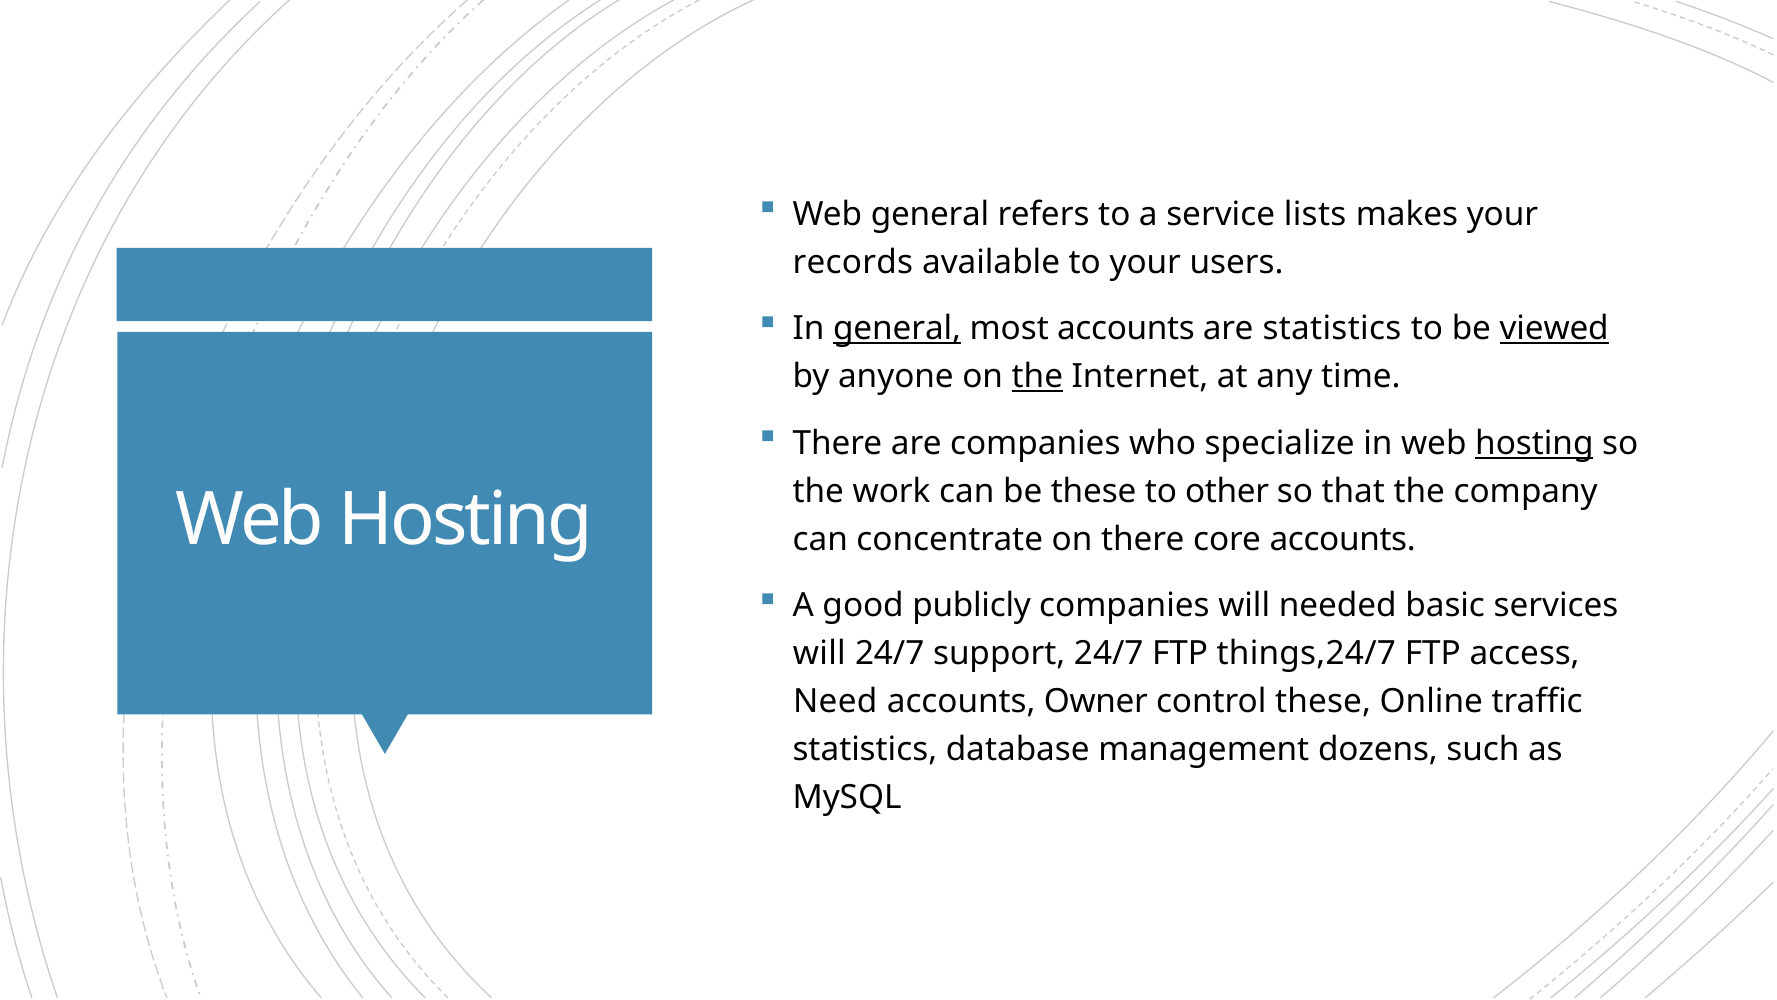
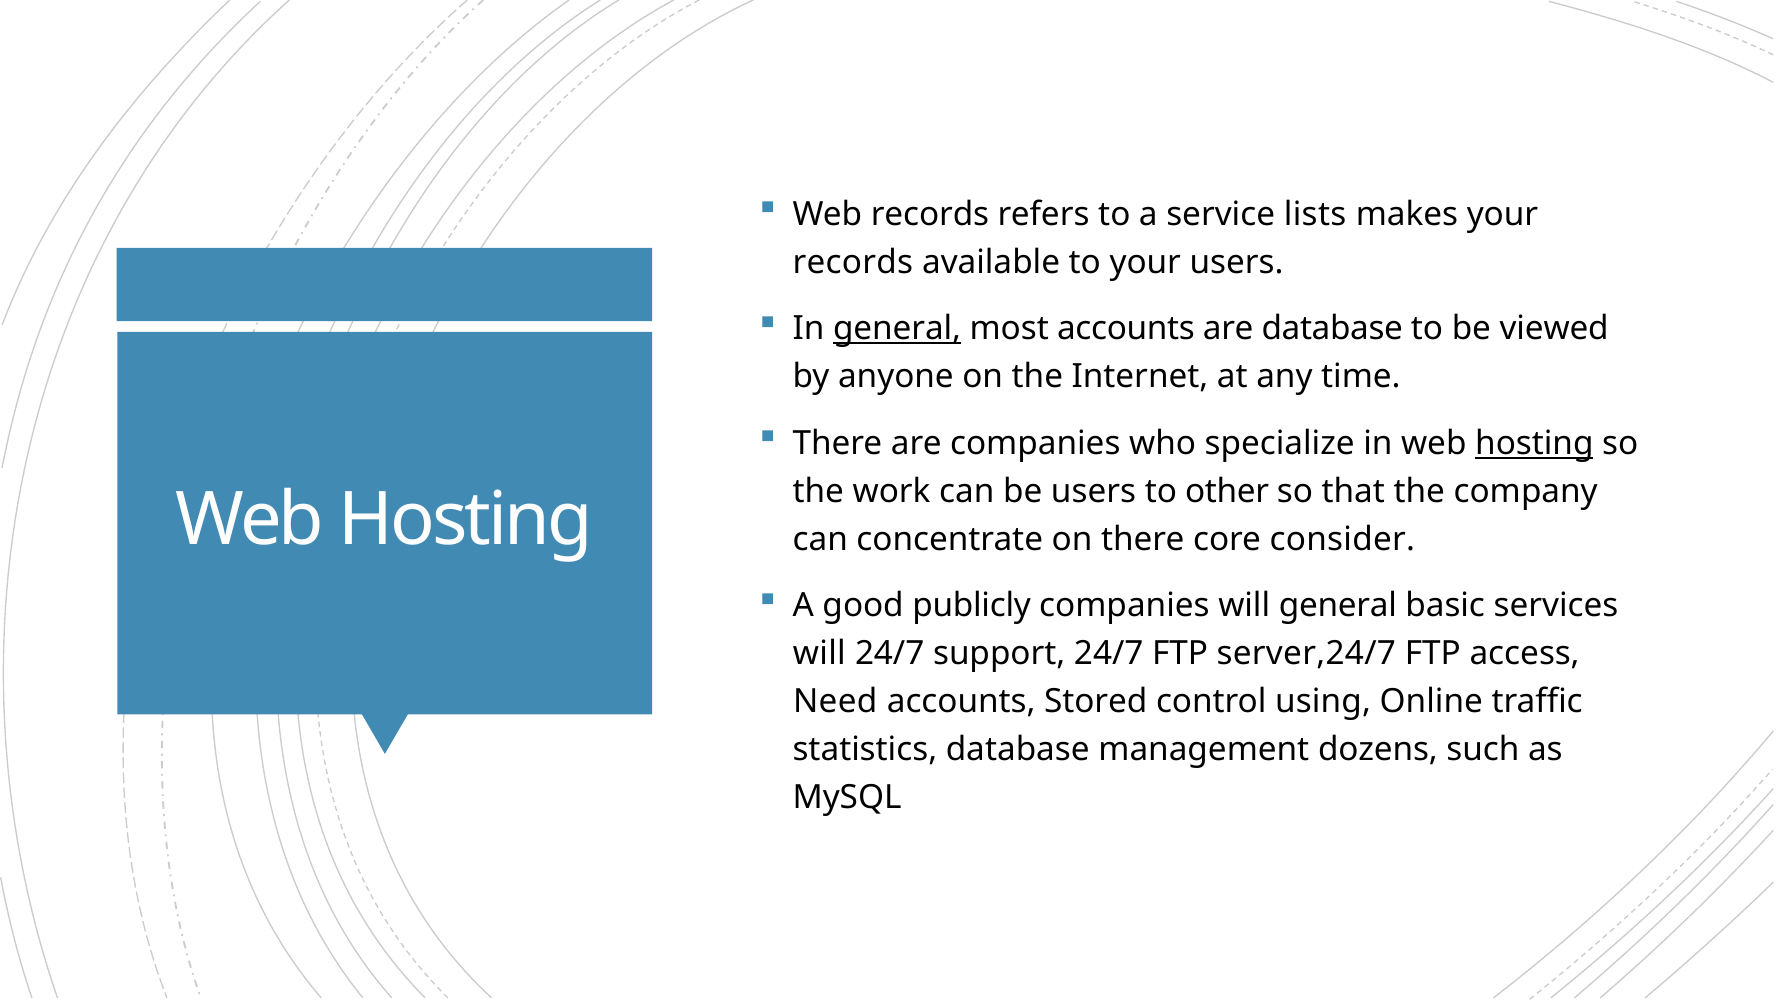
Web general: general -> records
are statistics: statistics -> database
viewed underline: present -> none
the at (1037, 377) underline: present -> none
be these: these -> users
core accounts: accounts -> consider
will needed: needed -> general
things,24/7: things,24/7 -> server,24/7
Owner: Owner -> Stored
control these: these -> using
